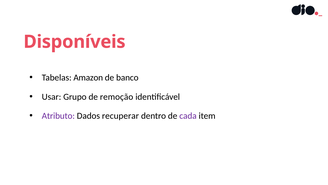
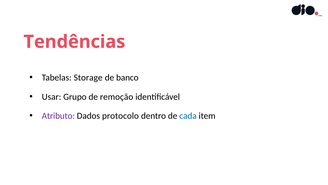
Disponíveis: Disponíveis -> Tendências
Amazon: Amazon -> Storage
recuperar: recuperar -> protocolo
cada colour: purple -> blue
